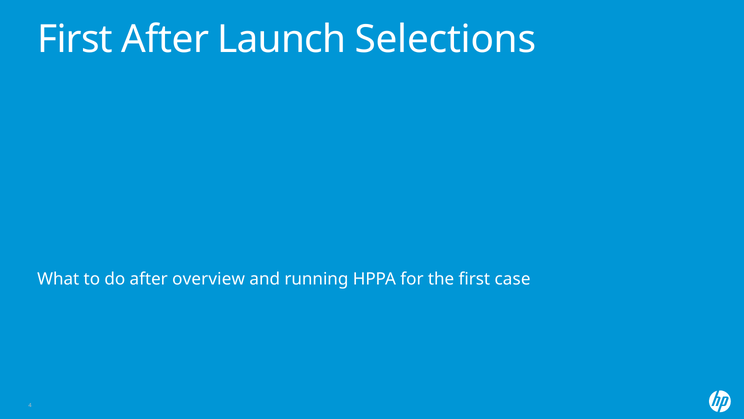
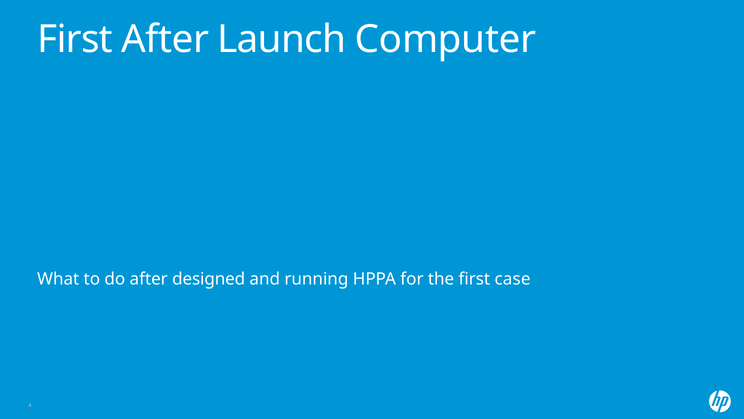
Selections: Selections -> Computer
overview: overview -> designed
